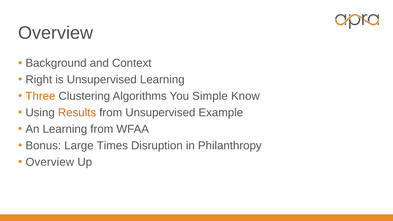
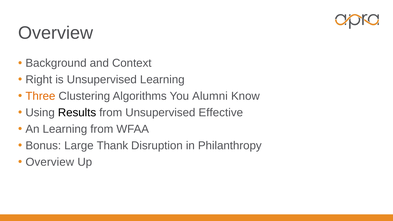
Simple: Simple -> Alumni
Results colour: orange -> black
Example: Example -> Effective
Times: Times -> Thank
